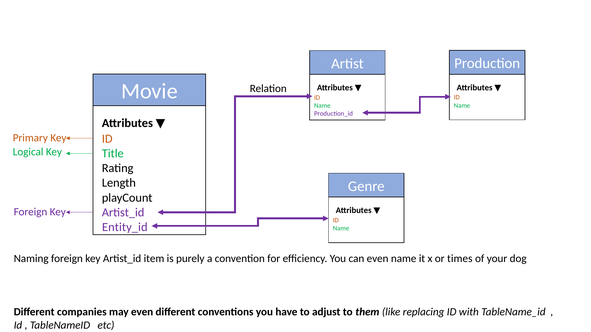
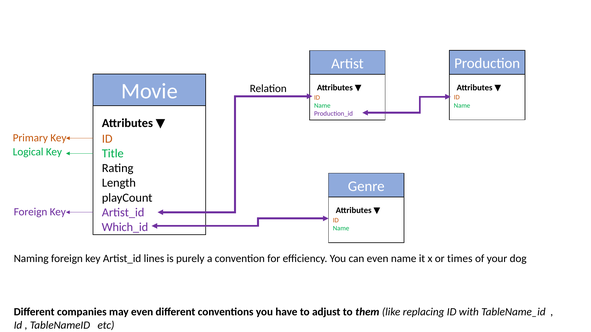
Entity_id: Entity_id -> Which_id
item: item -> lines
